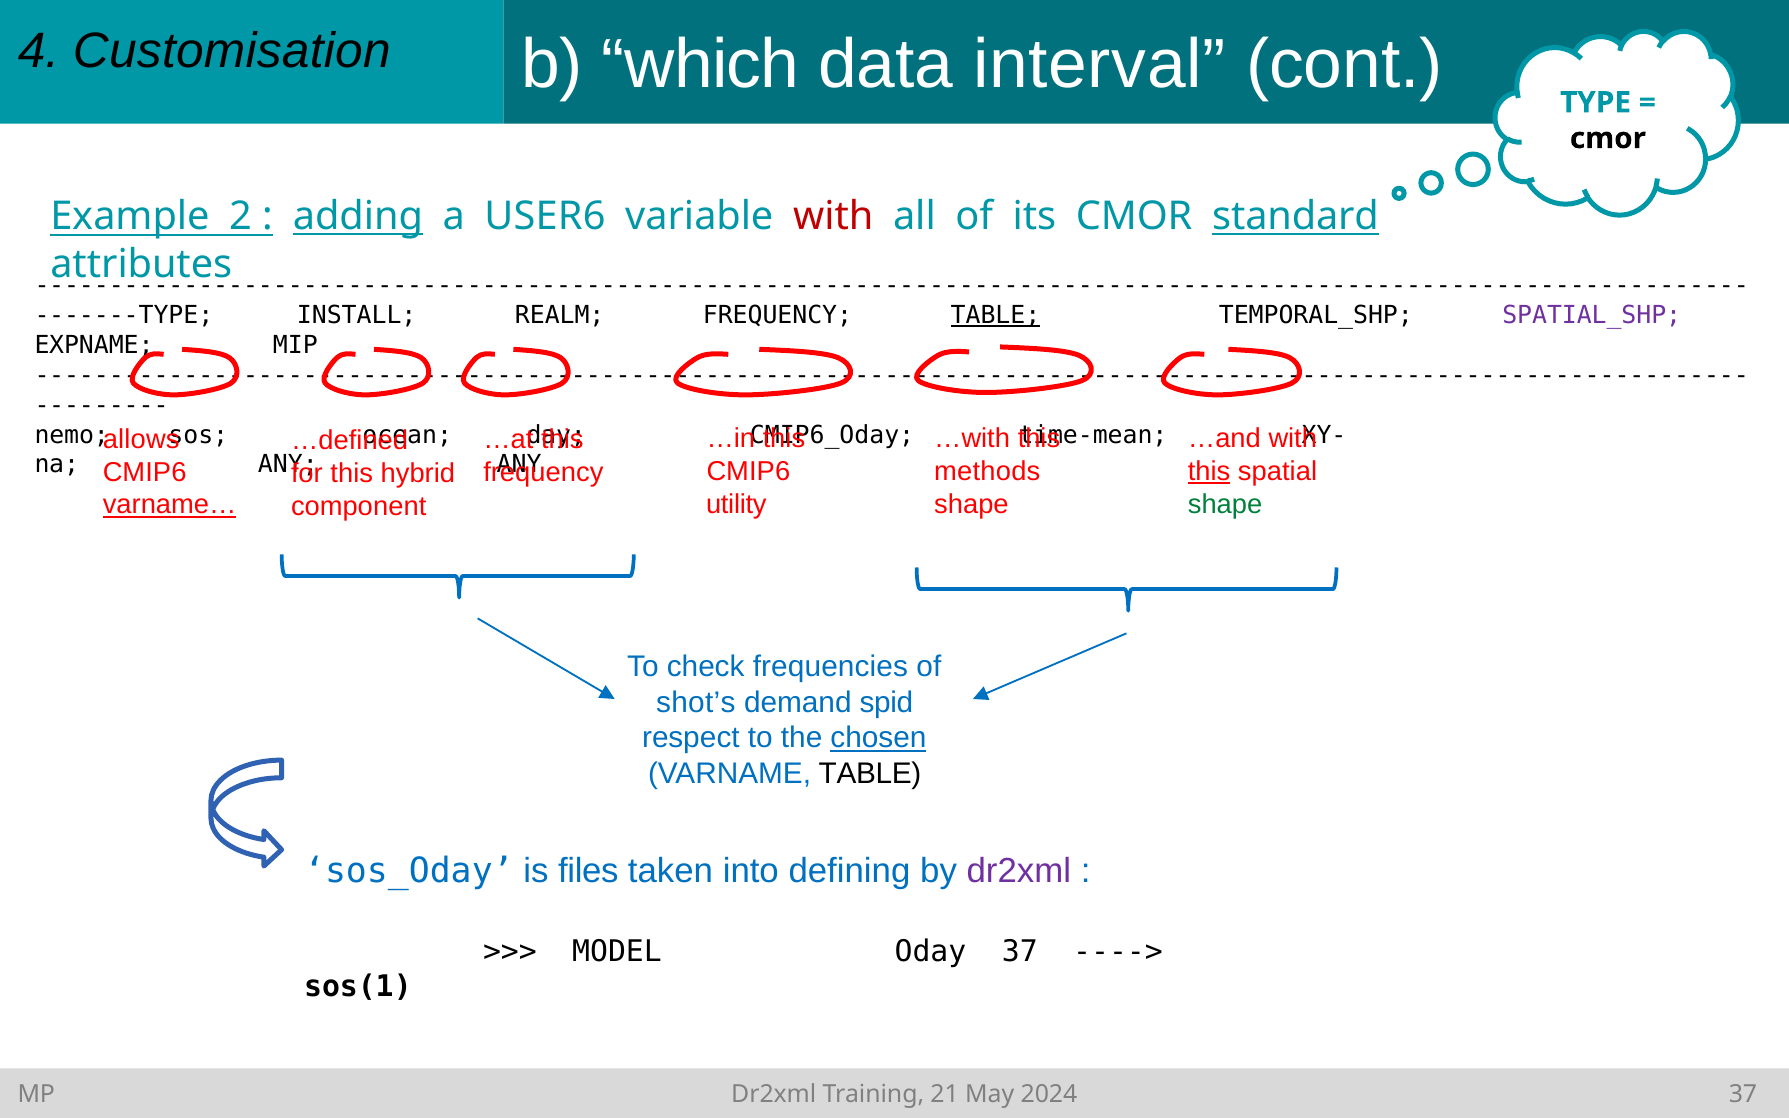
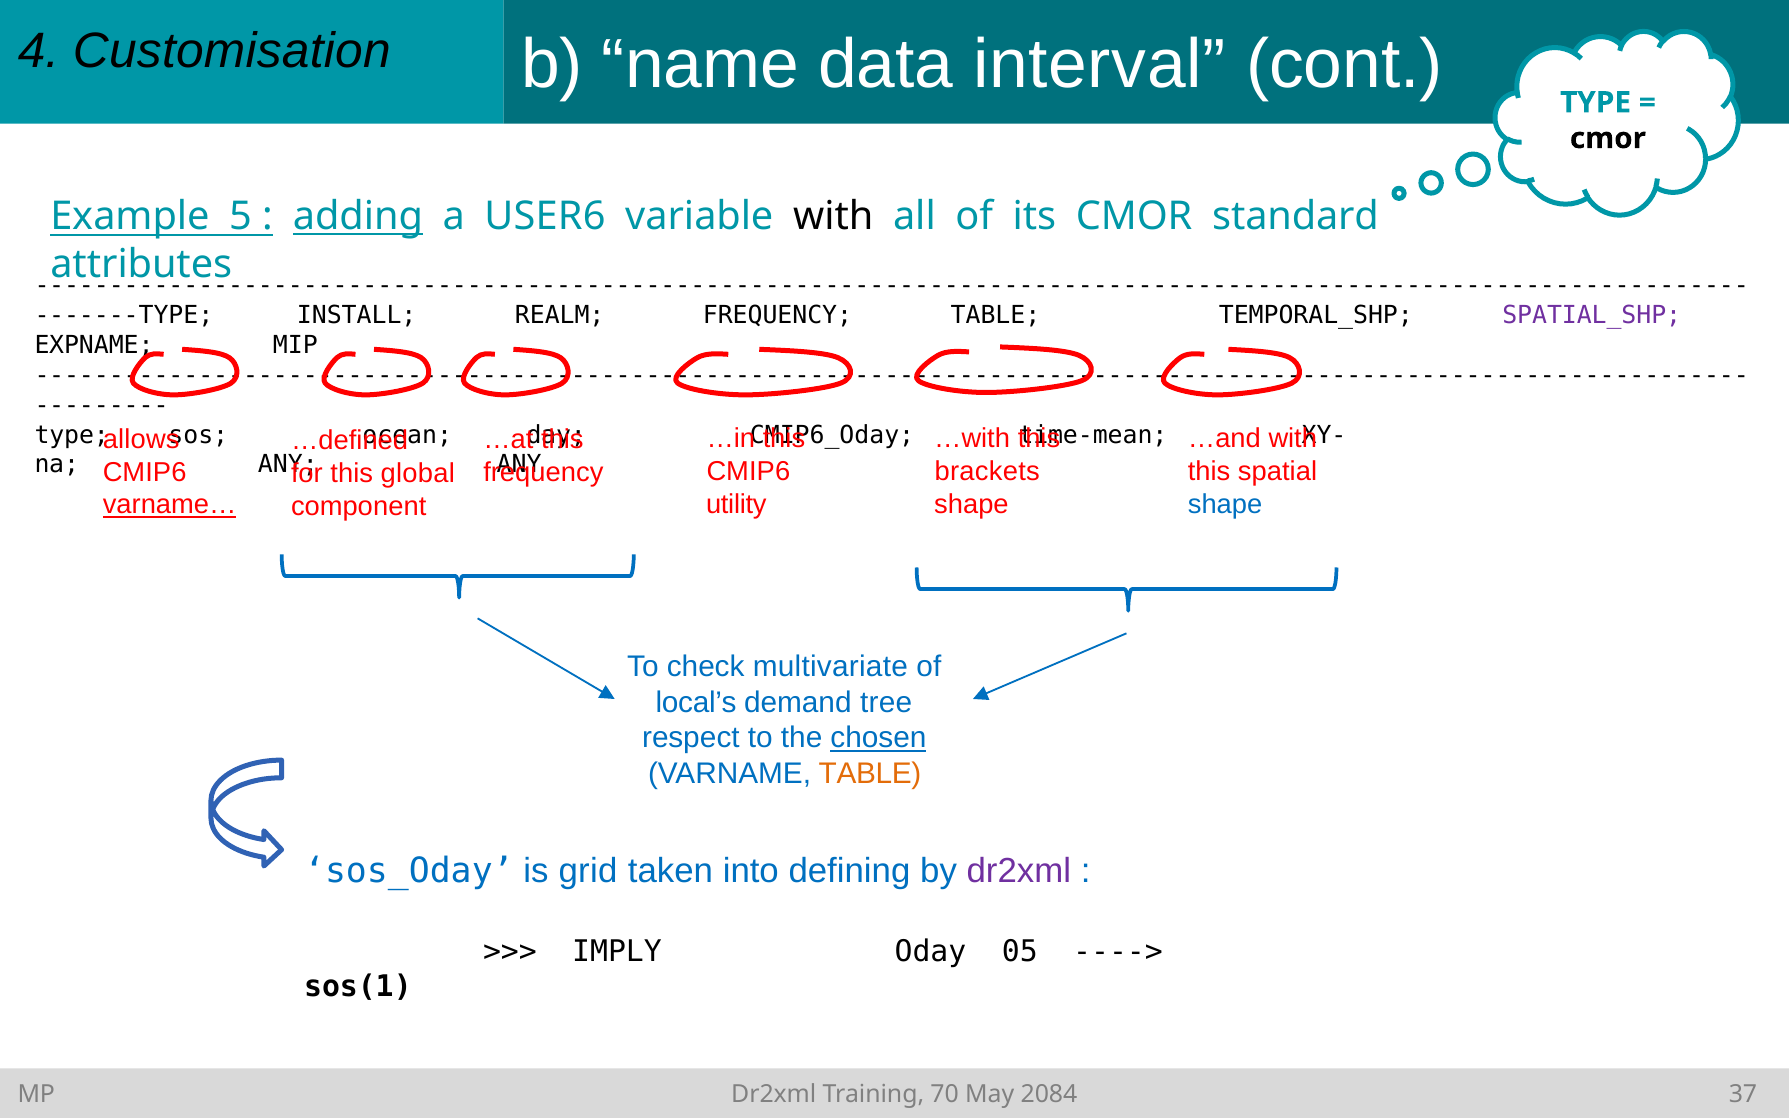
which: which -> name
2: 2 -> 5
with at (833, 217) colour: red -> black
standard underline: present -> none
TABLE at (995, 315) underline: present -> none
nemo at (72, 435): nemo -> type
methods: methods -> brackets
this at (1209, 471) underline: present -> none
hybrid: hybrid -> global
shape at (1225, 504) colour: green -> blue
frequencies: frequencies -> multivariate
shot’s: shot’s -> local’s
spid: spid -> tree
TABLE at (870, 774) colour: black -> orange
files: files -> grid
MODEL: MODEL -> IMPLY
Oday 37: 37 -> 05
21: 21 -> 70
2024: 2024 -> 2084
